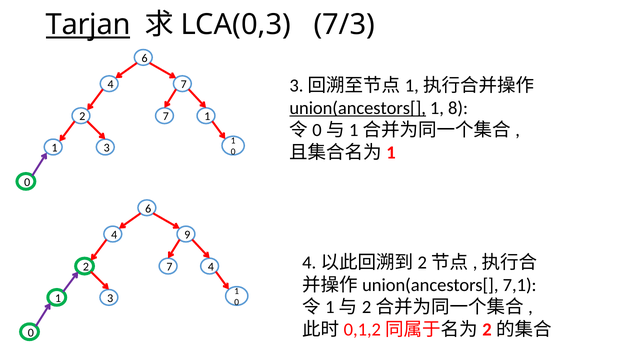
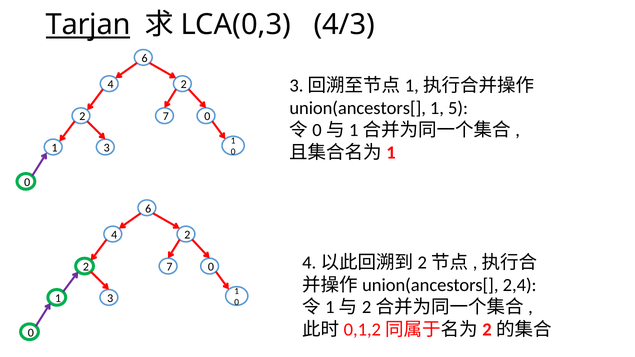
7/3: 7/3 -> 4/3
7 at (184, 85): 7 -> 2
union(ancestors[ underline: present -> none
8: 8 -> 5
1 at (207, 117): 1 -> 0
9 at (187, 235): 9 -> 2
4 at (211, 267): 4 -> 0
7,1: 7,1 -> 2,4
